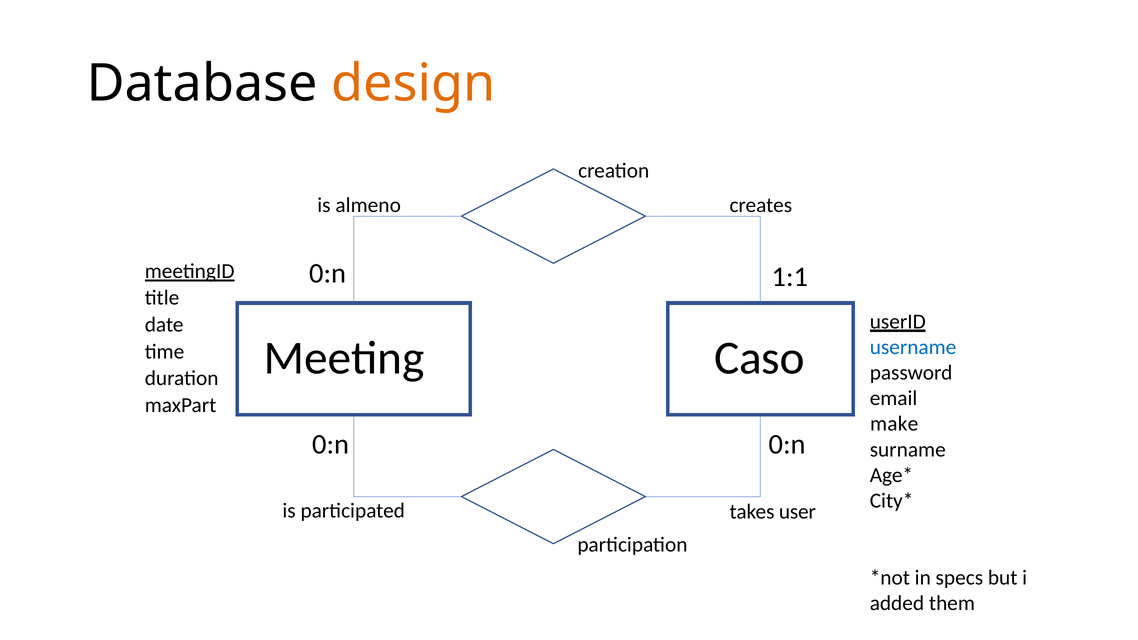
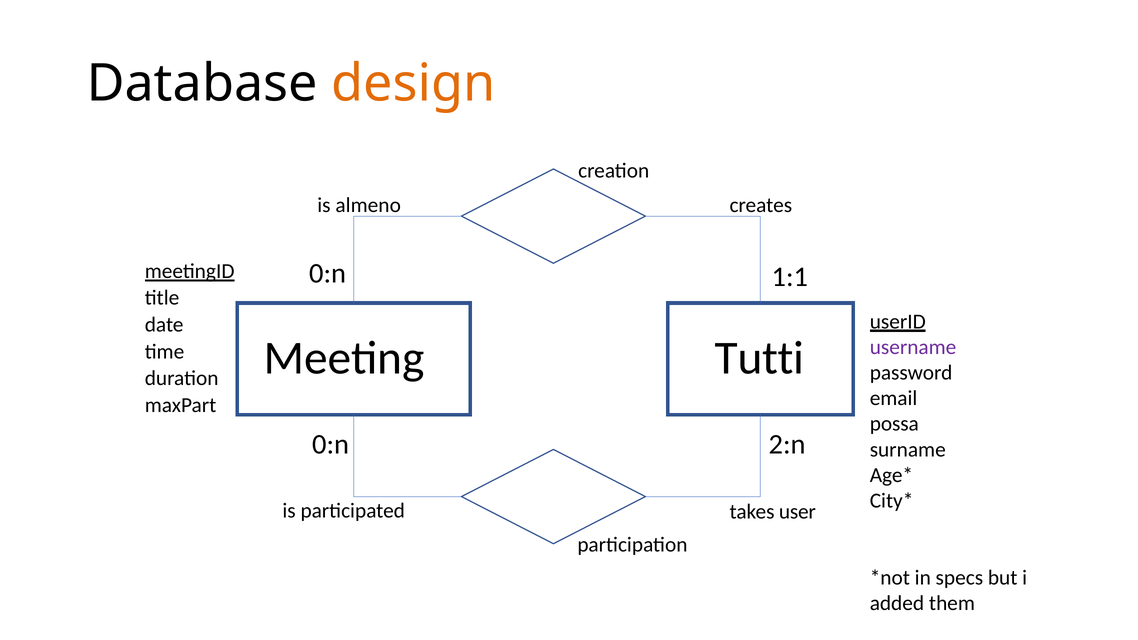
username colour: blue -> purple
Caso: Caso -> Tutti
make: make -> possa
0:n at (787, 444): 0:n -> 2:n
